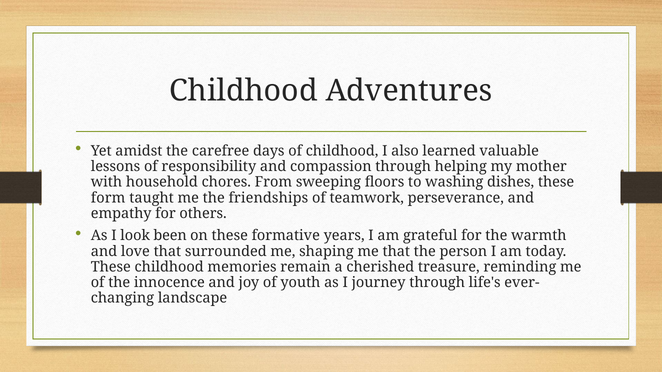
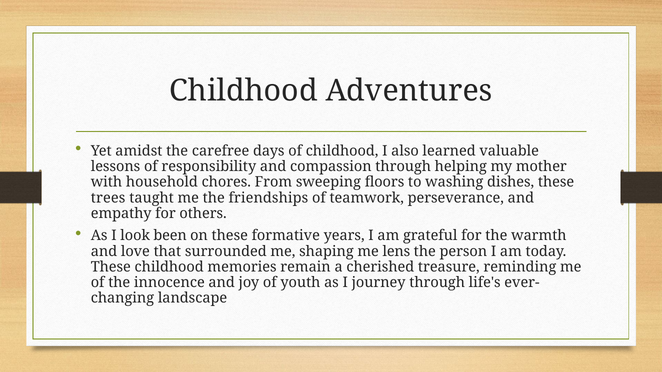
form: form -> trees
me that: that -> lens
